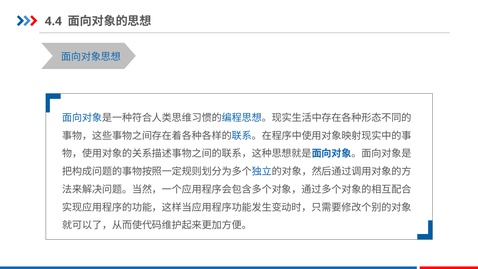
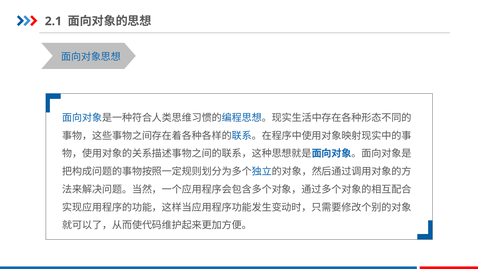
4.4: 4.4 -> 2.1
